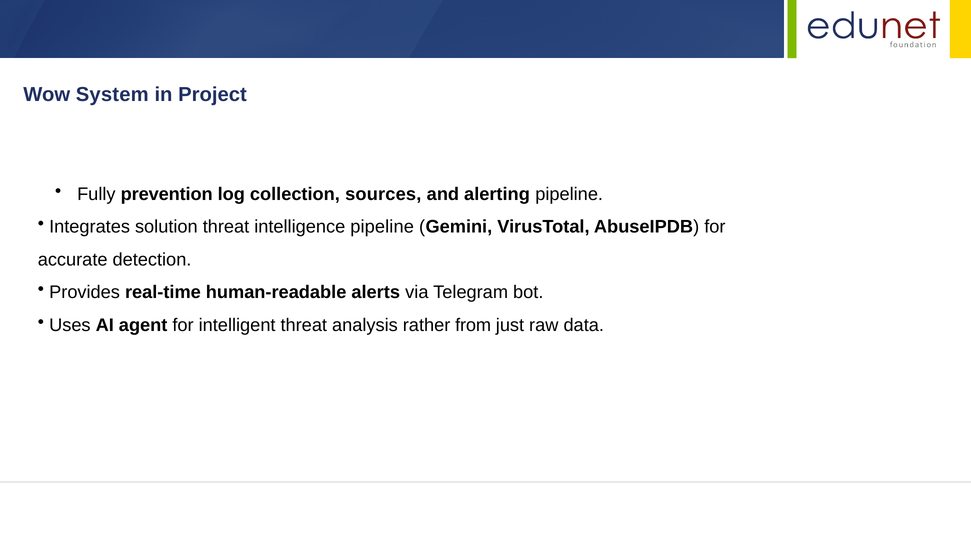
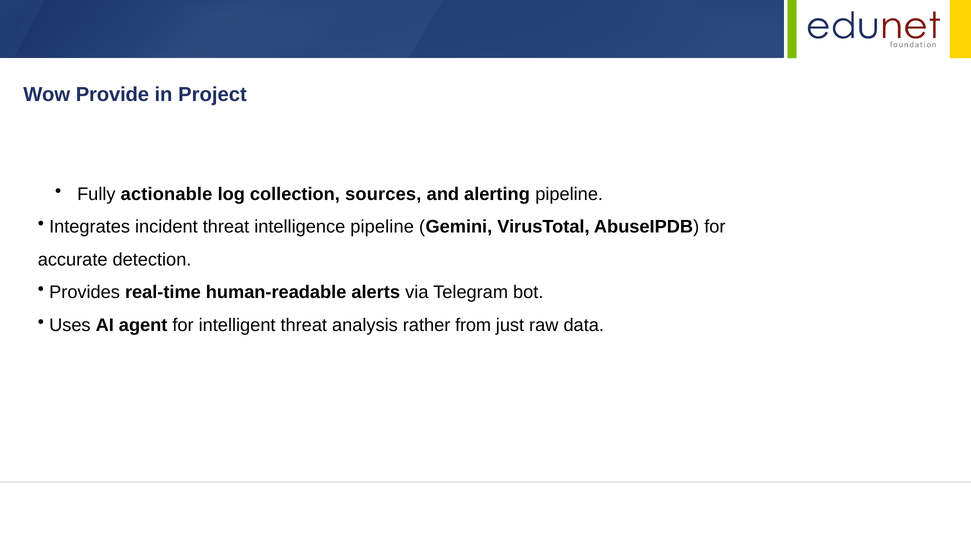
System: System -> Provide
prevention: prevention -> actionable
solution: solution -> incident
